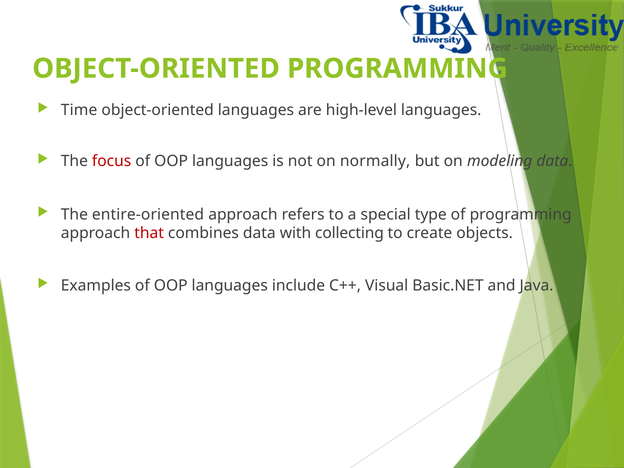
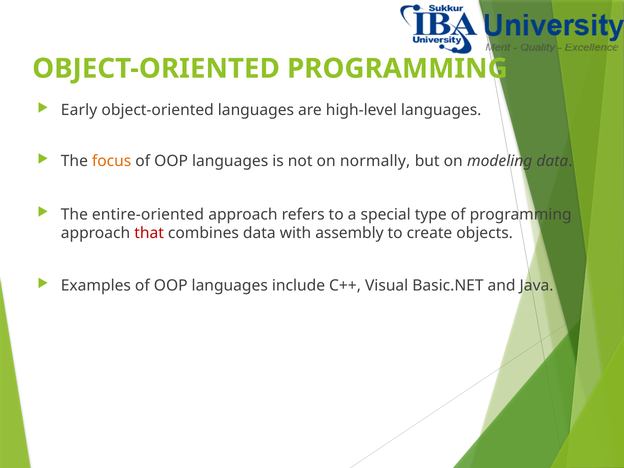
Time: Time -> Early
focus colour: red -> orange
collecting: collecting -> assembly
